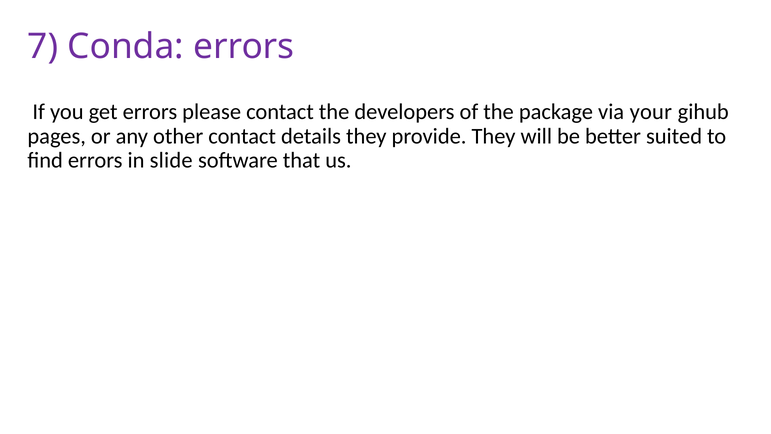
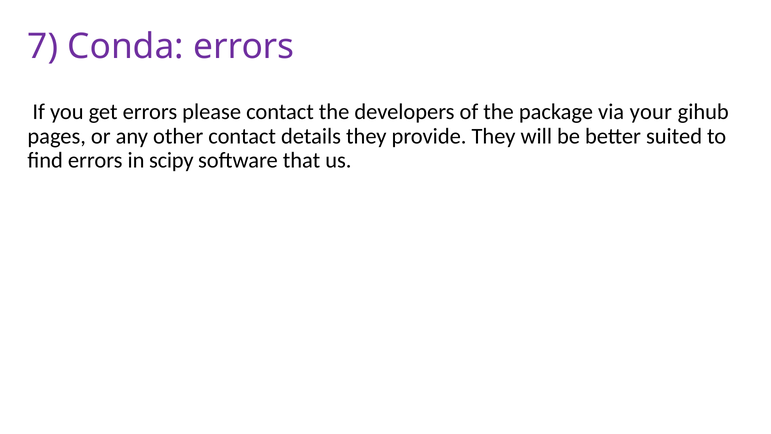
slide: slide -> scipy
